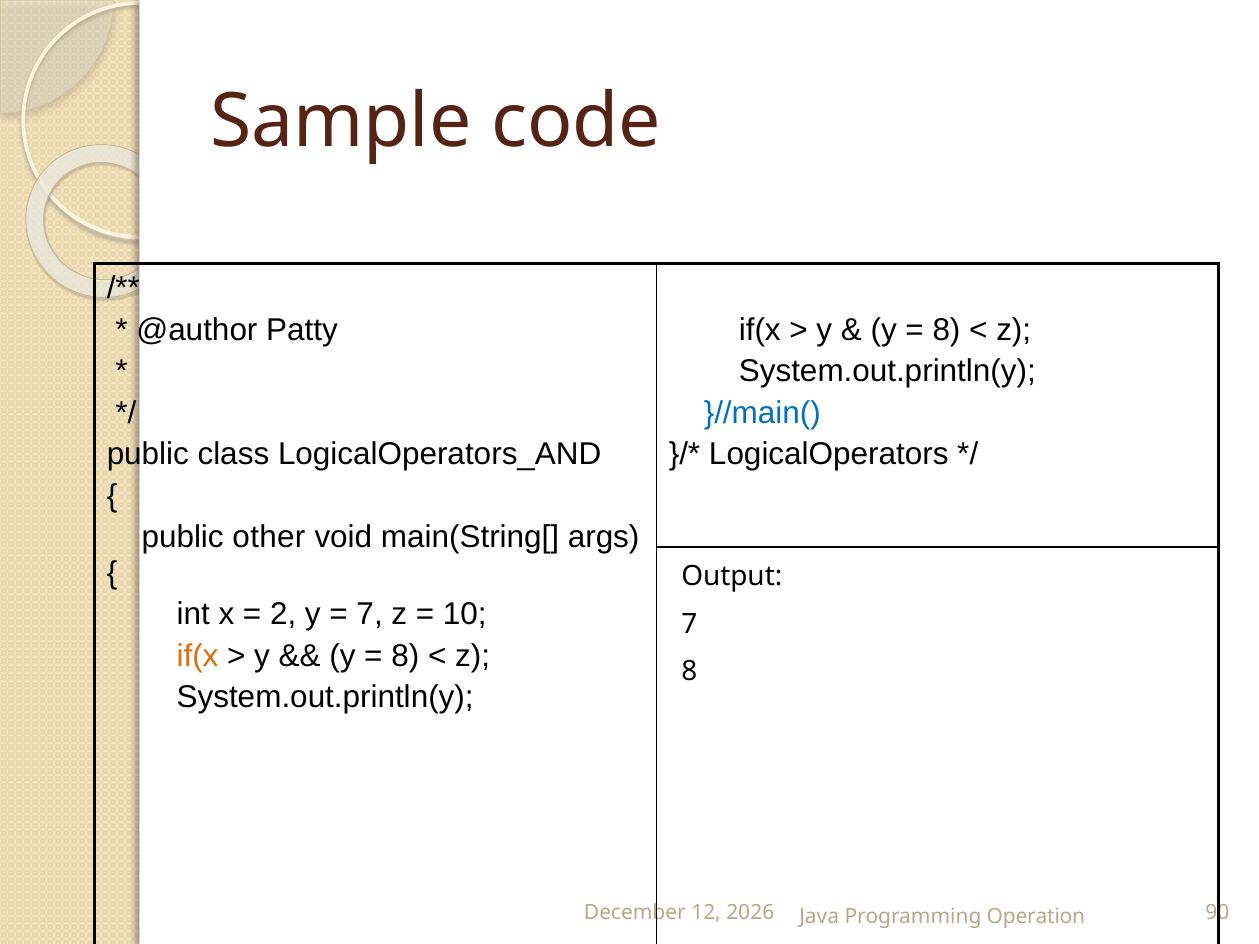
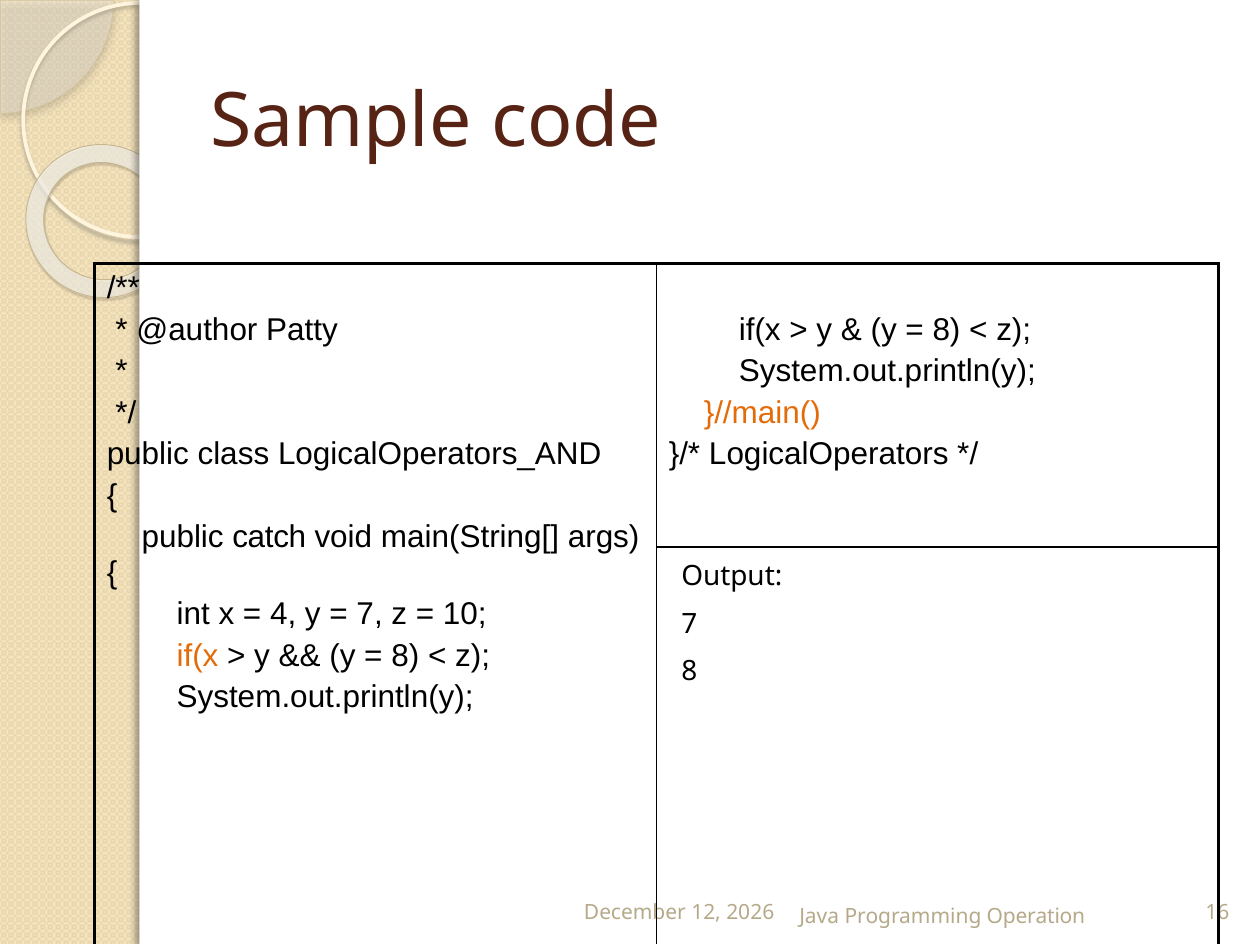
}//main( colour: blue -> orange
other: other -> catch
2: 2 -> 4
90: 90 -> 16
